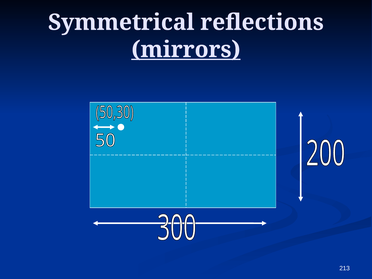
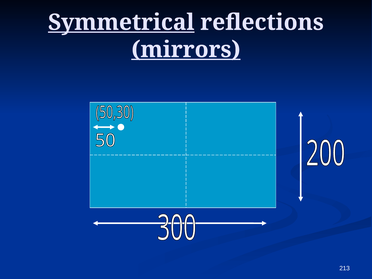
Symmetrical underline: none -> present
